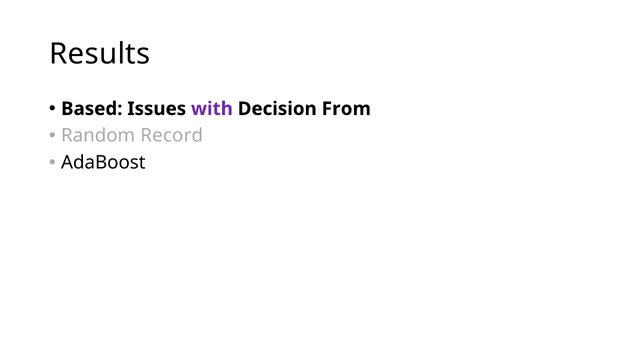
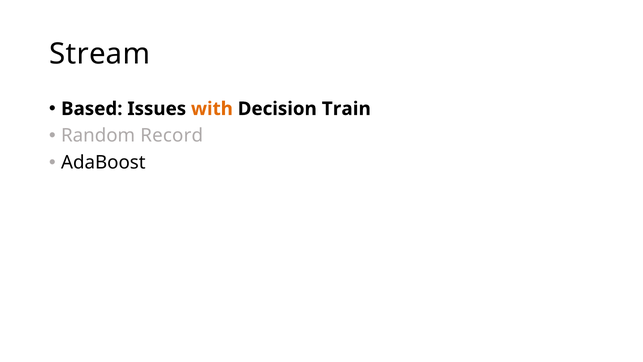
Results: Results -> Stream
with colour: purple -> orange
From: From -> Train
